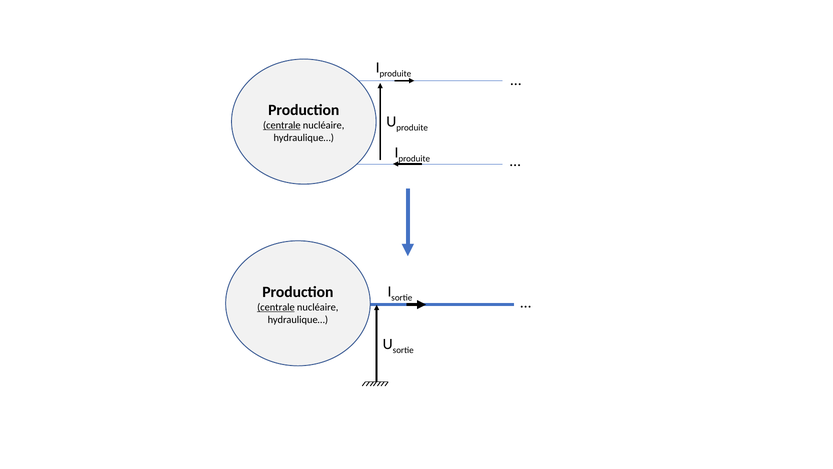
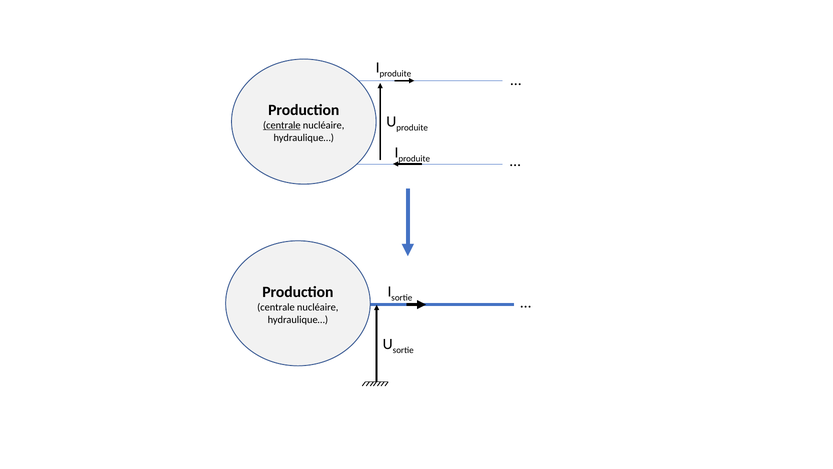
centrale at (276, 307) underline: present -> none
